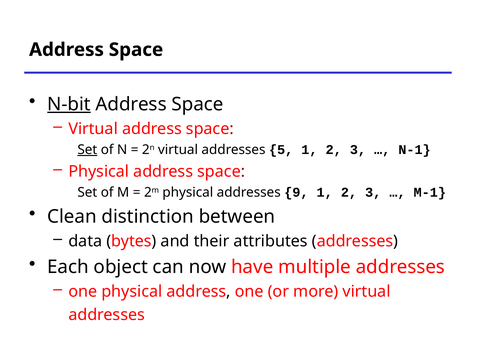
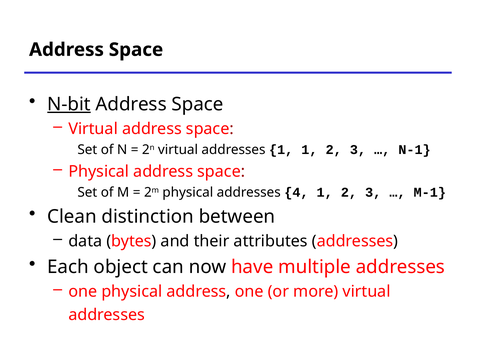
Set at (87, 150) underline: present -> none
addresses 5: 5 -> 1
9: 9 -> 4
